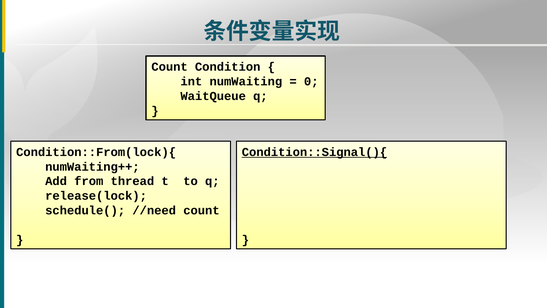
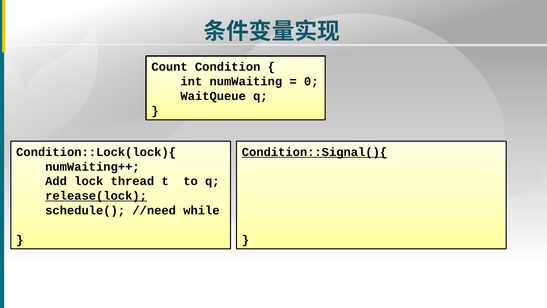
Condition::From(lock){: Condition::From(lock){ -> Condition::Lock(lock){
from: from -> lock
release(lock underline: none -> present
//need count: count -> while
